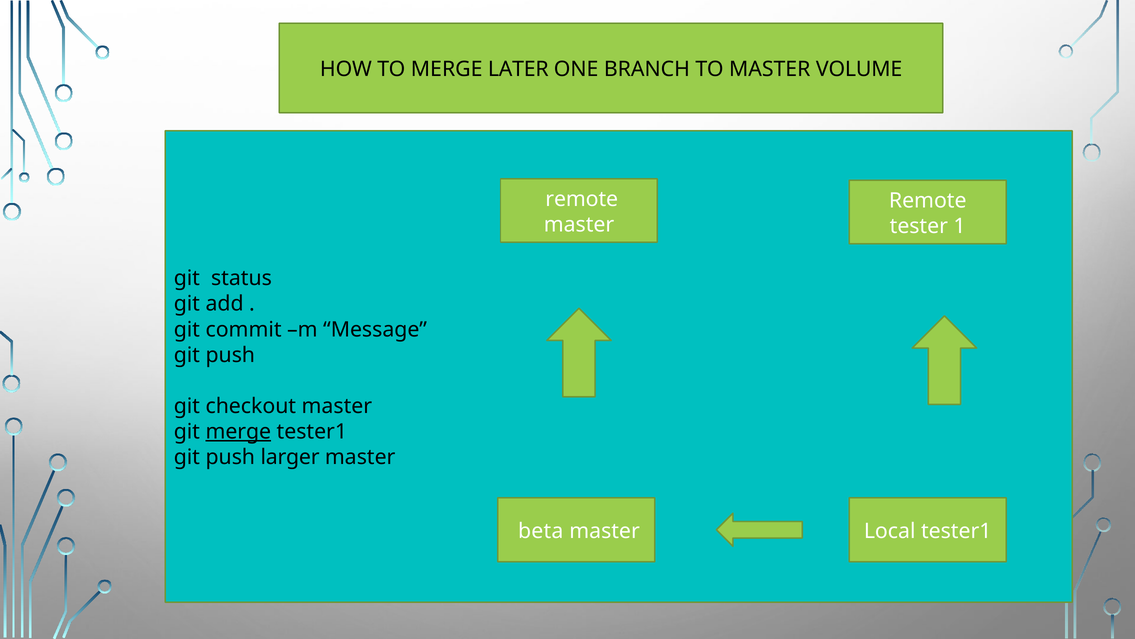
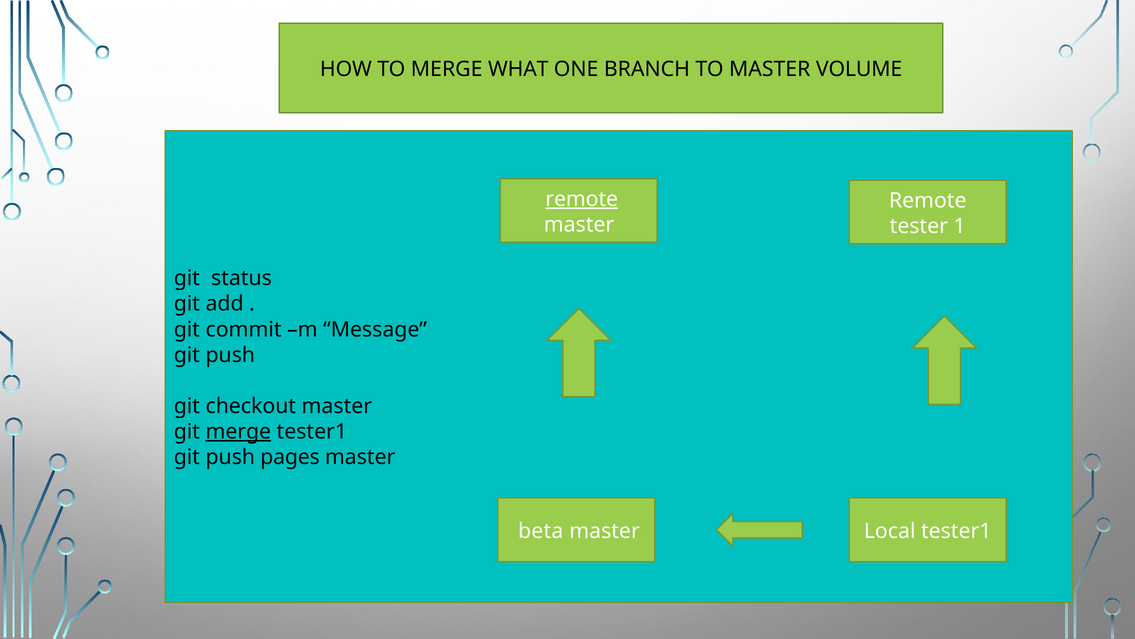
LATER: LATER -> WHAT
remote at (582, 199) underline: none -> present
larger: larger -> pages
